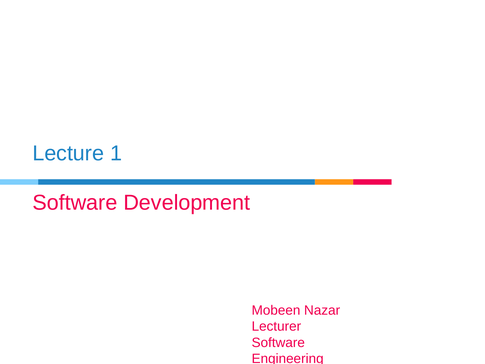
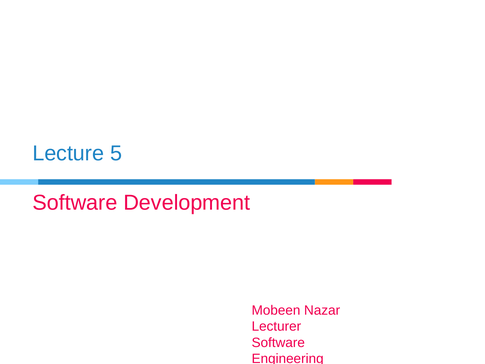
1: 1 -> 5
